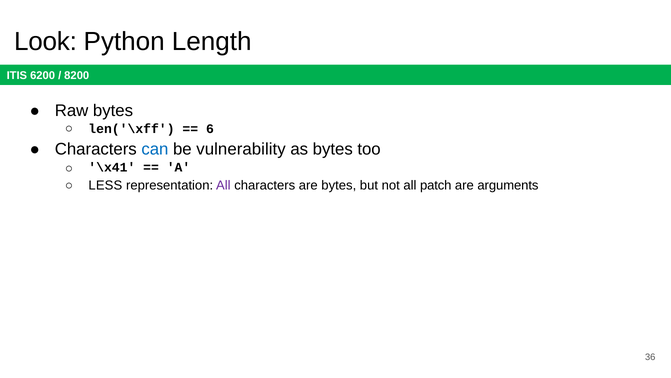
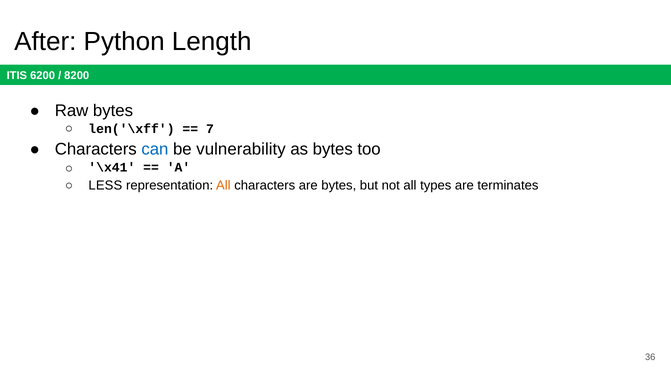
Look: Look -> After
6: 6 -> 7
All at (223, 185) colour: purple -> orange
patch: patch -> types
arguments: arguments -> terminates
